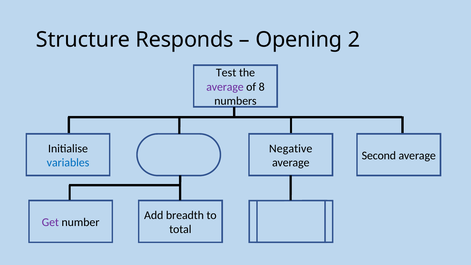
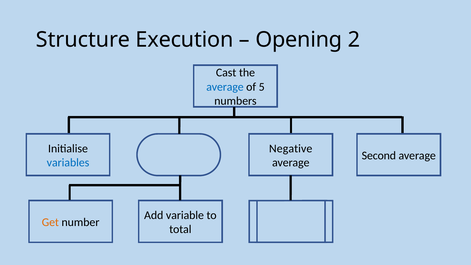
Responds: Responds -> Execution
Test: Test -> Cast
average at (225, 87) colour: purple -> blue
8: 8 -> 5
breadth: breadth -> variable
Get colour: purple -> orange
